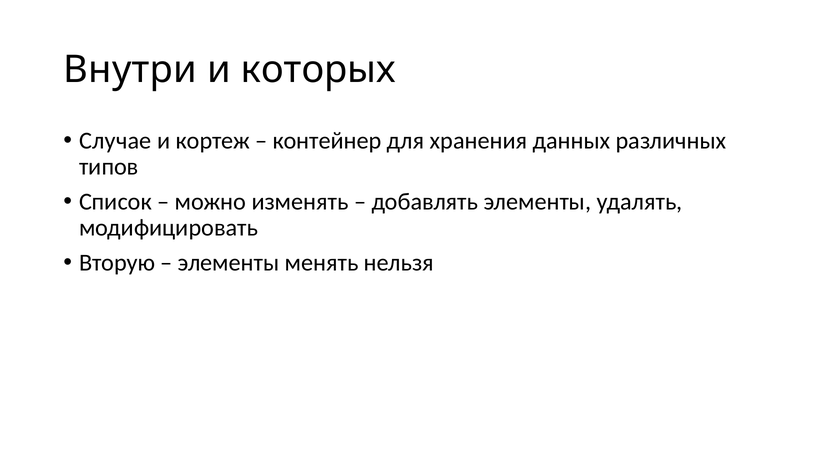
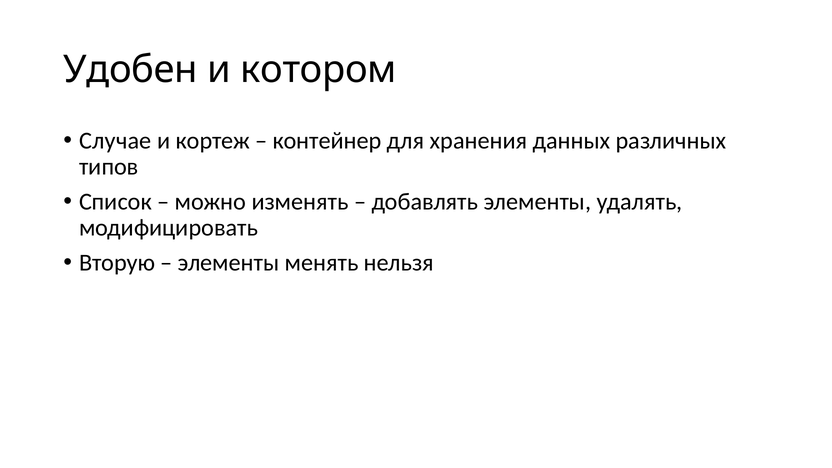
Внутри: Внутри -> Удобен
которых: которых -> котором
